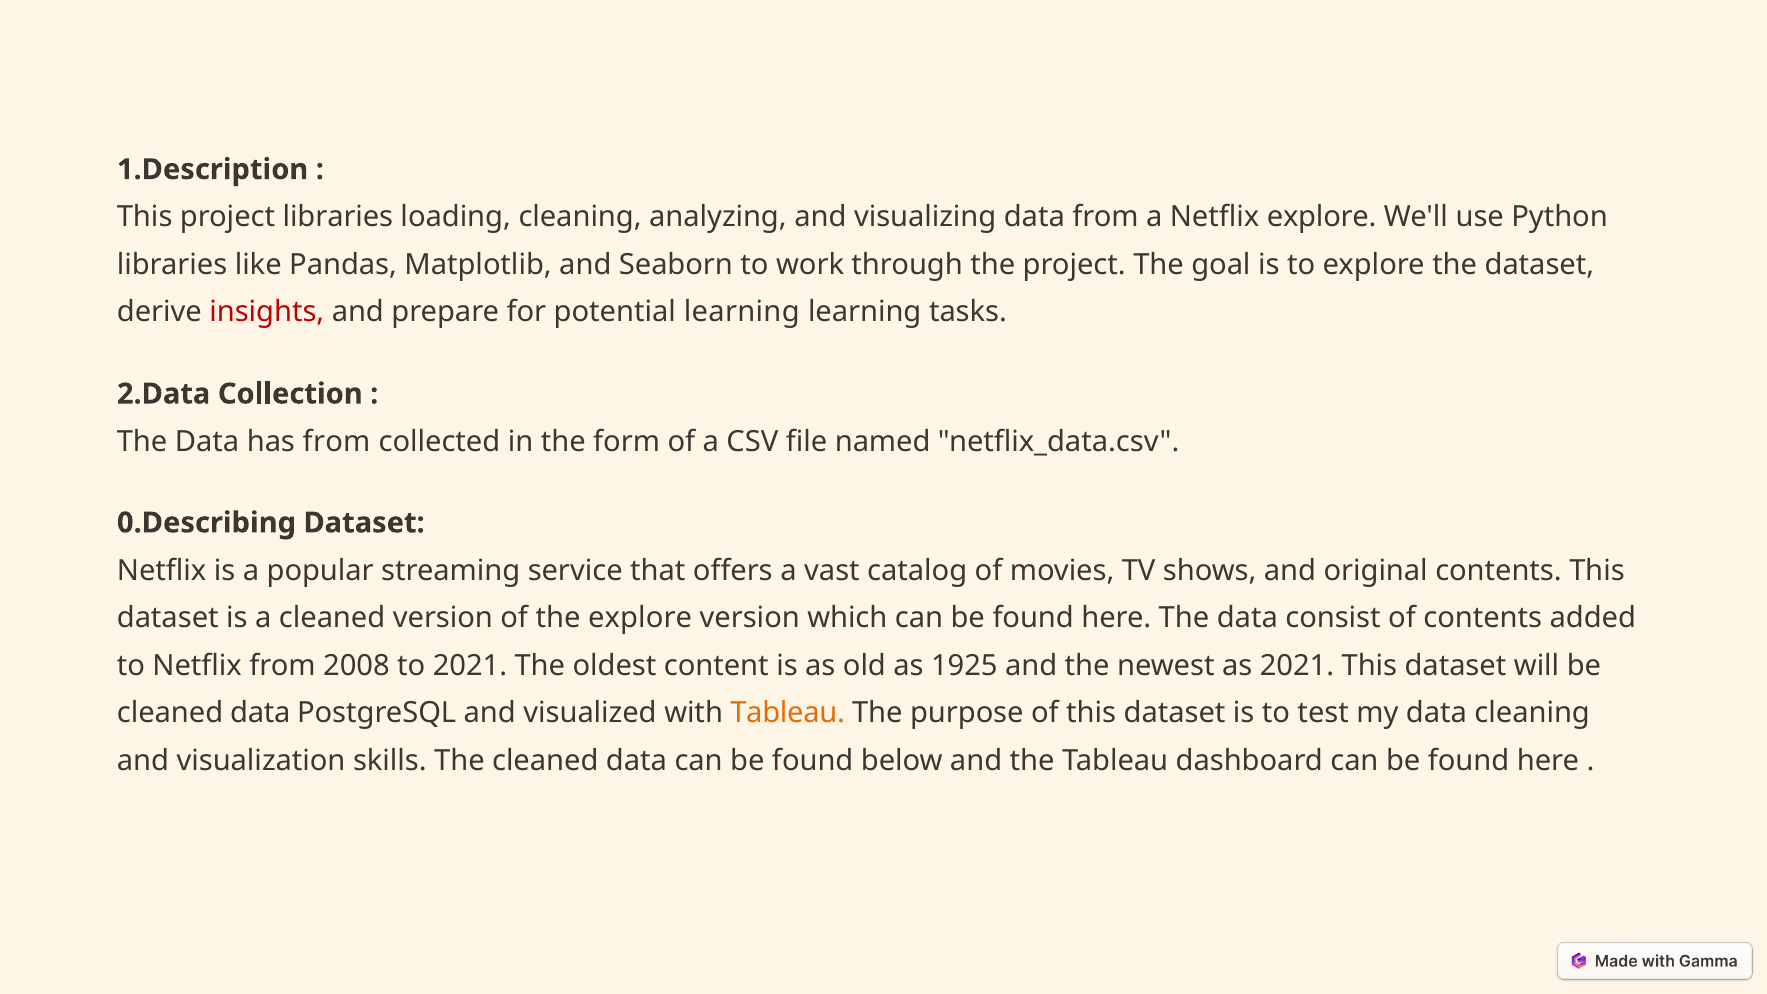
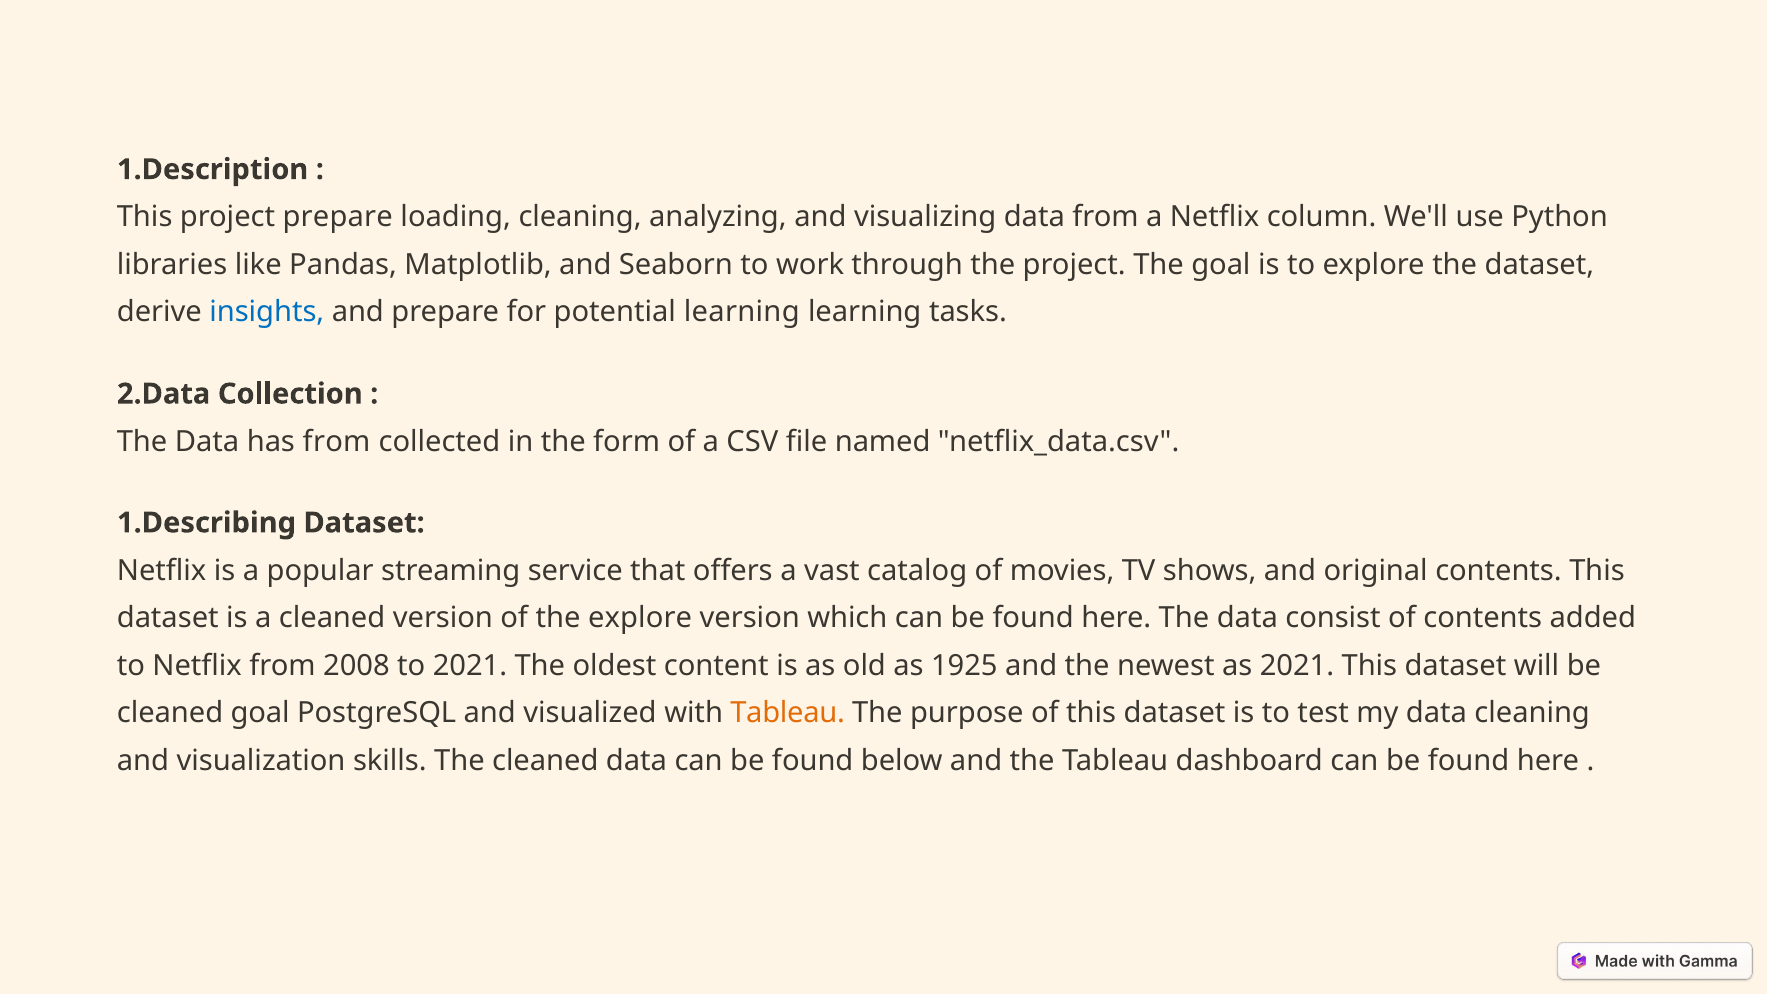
project libraries: libraries -> prepare
Netflix explore: explore -> column
insights colour: red -> blue
0.Describing: 0.Describing -> 1.Describing
data at (260, 713): data -> goal
